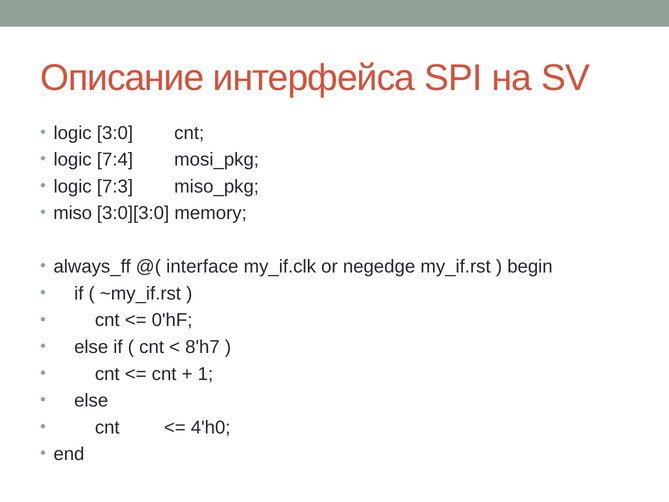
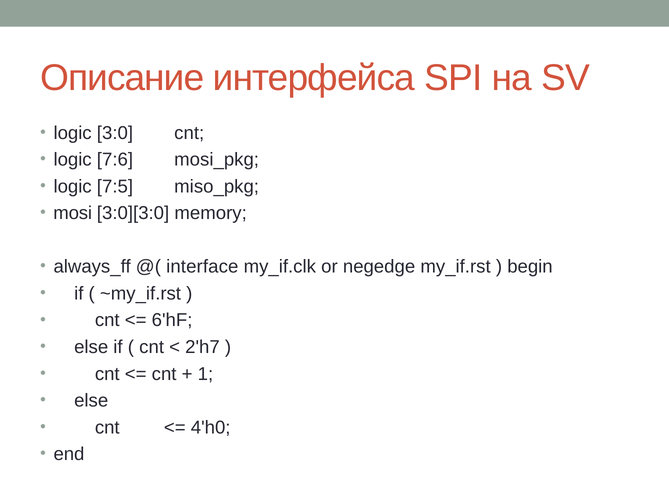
7:4: 7:4 -> 7:6
7:3: 7:3 -> 7:5
miso: miso -> mosi
0'hF: 0'hF -> 6'hF
8'h7: 8'h7 -> 2'h7
